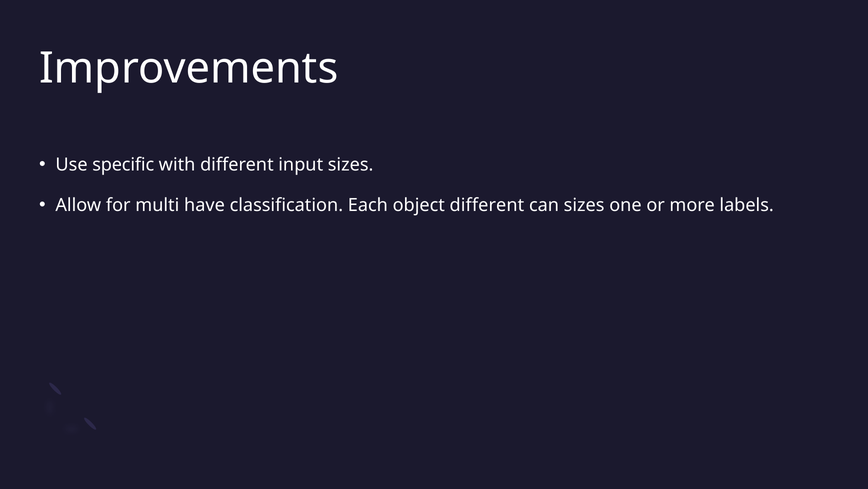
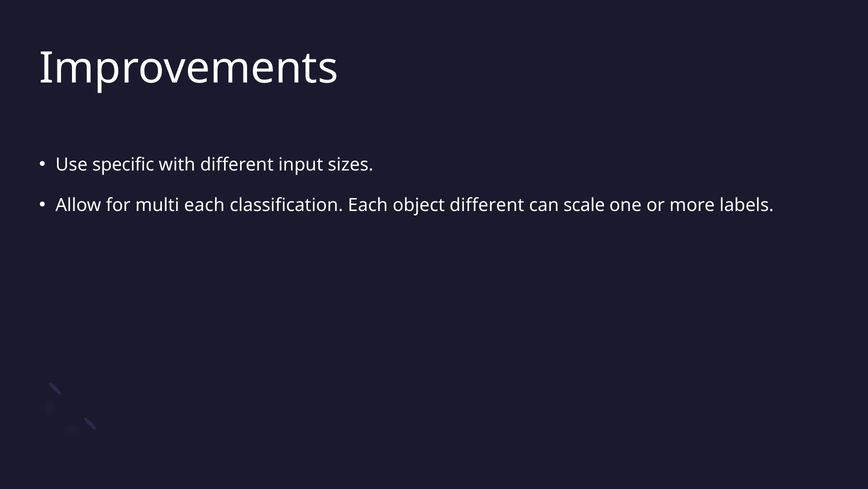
multi have: have -> each
can sizes: sizes -> scale
